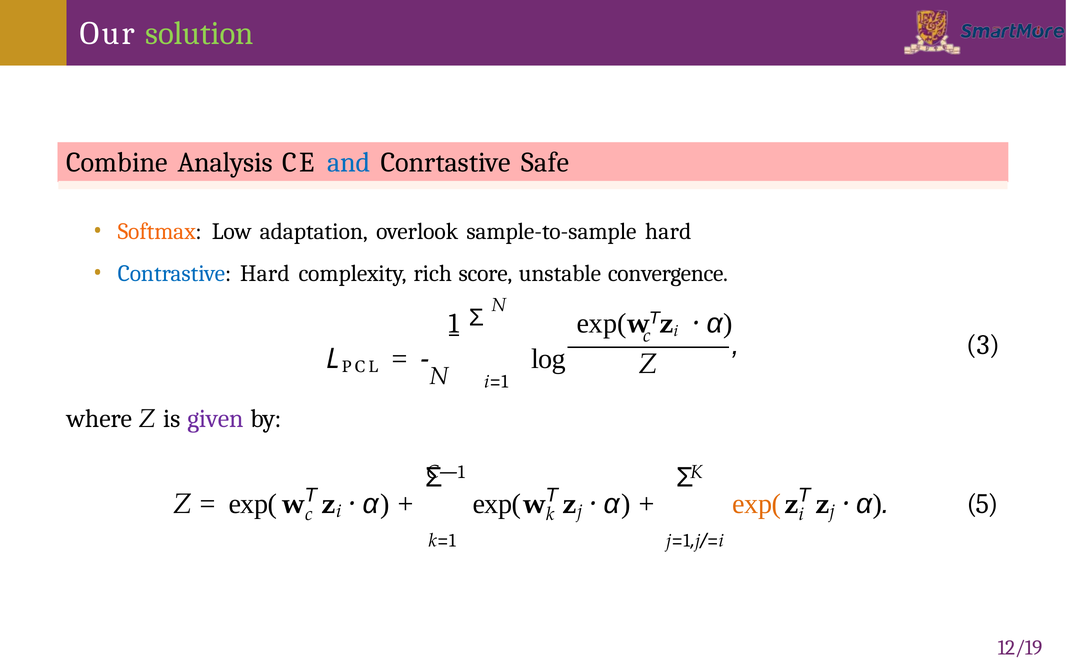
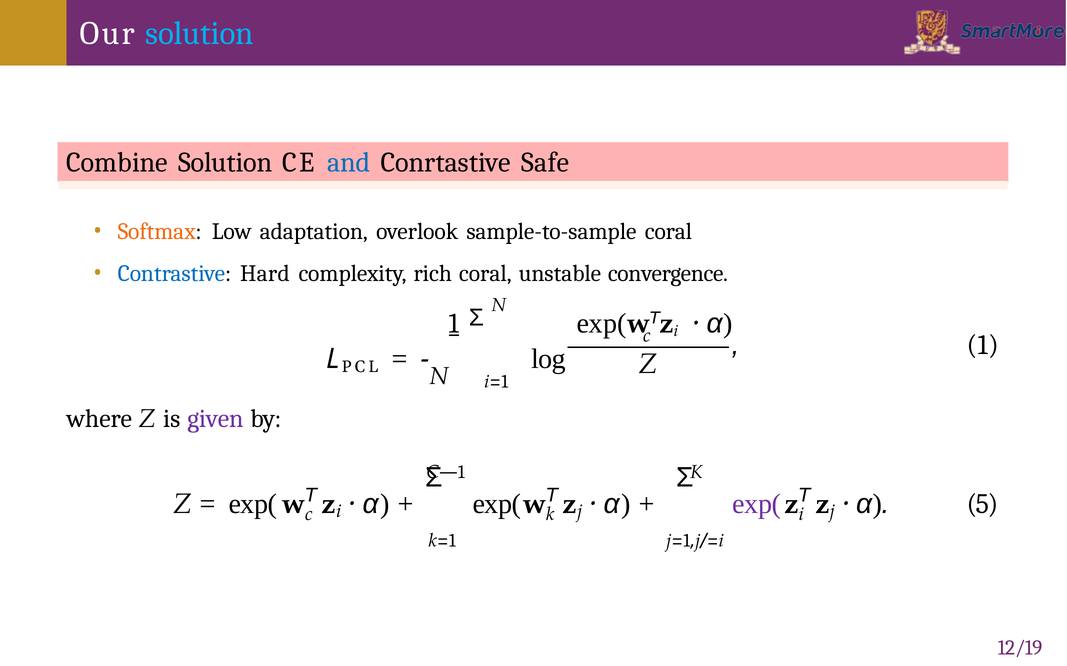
solution at (199, 34) colour: light green -> light blue
Combine Analysis: Analysis -> Solution
sample-to-sample hard: hard -> coral
rich score: score -> coral
3 at (983, 345): 3 -> 1
exp( at (757, 504) colour: orange -> purple
